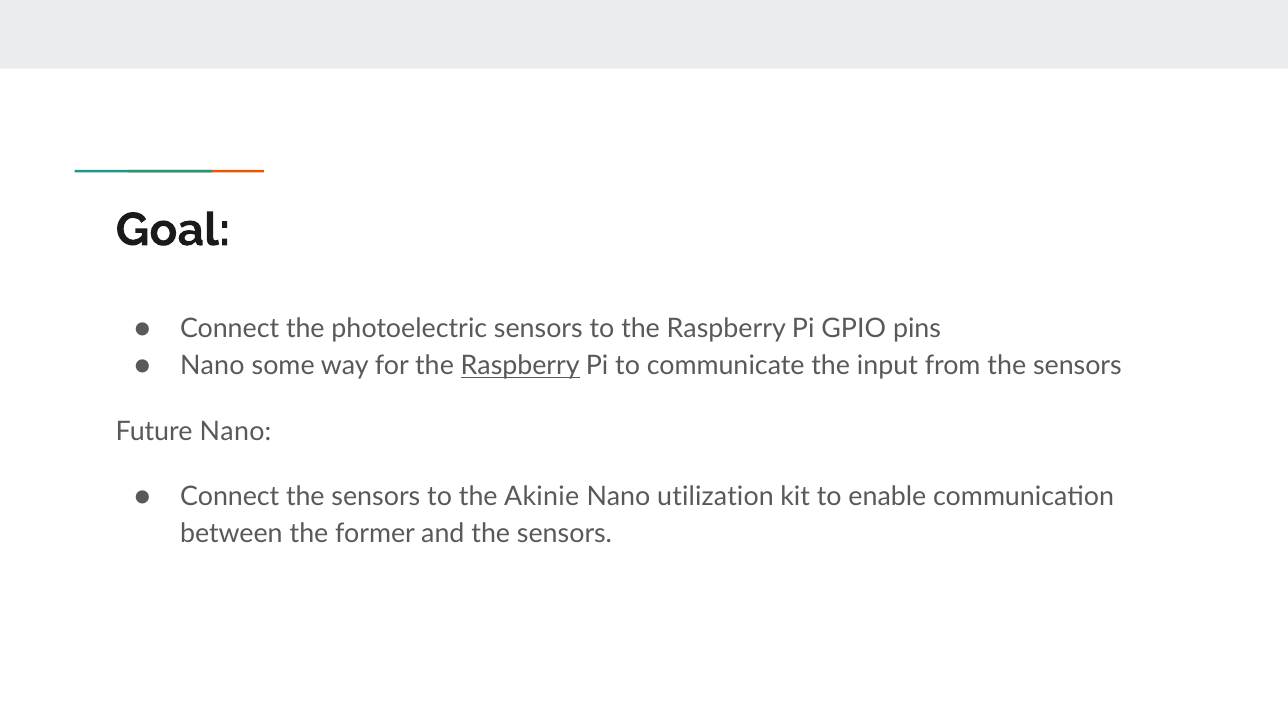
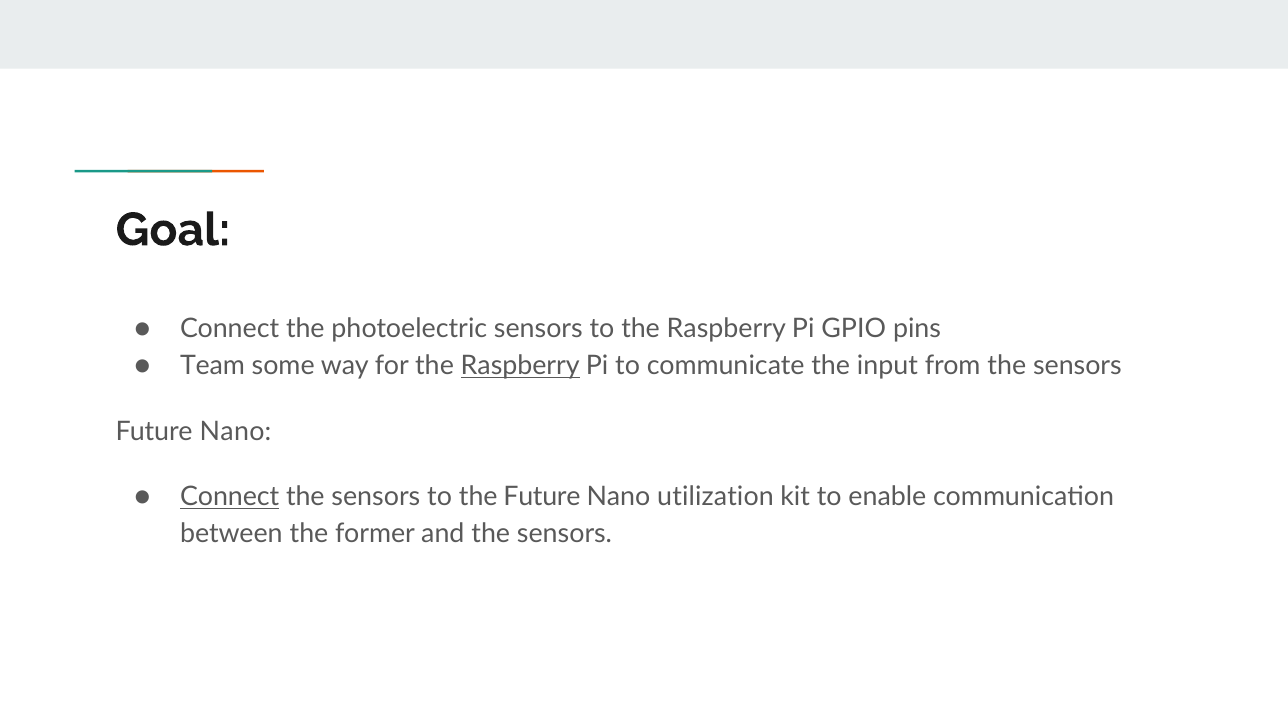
Nano at (212, 366): Nano -> Team
Connect at (230, 497) underline: none -> present
the Akinie: Akinie -> Future
